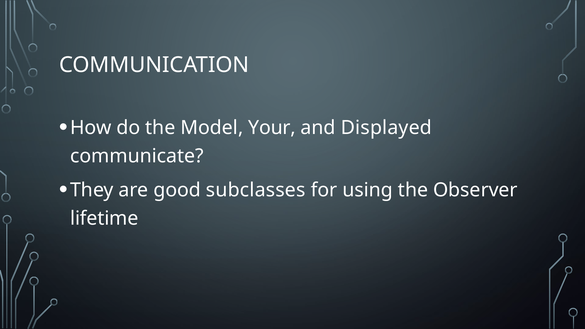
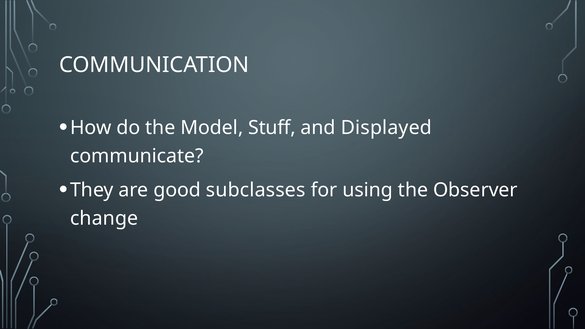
Your: Your -> Stuff
lifetime: lifetime -> change
